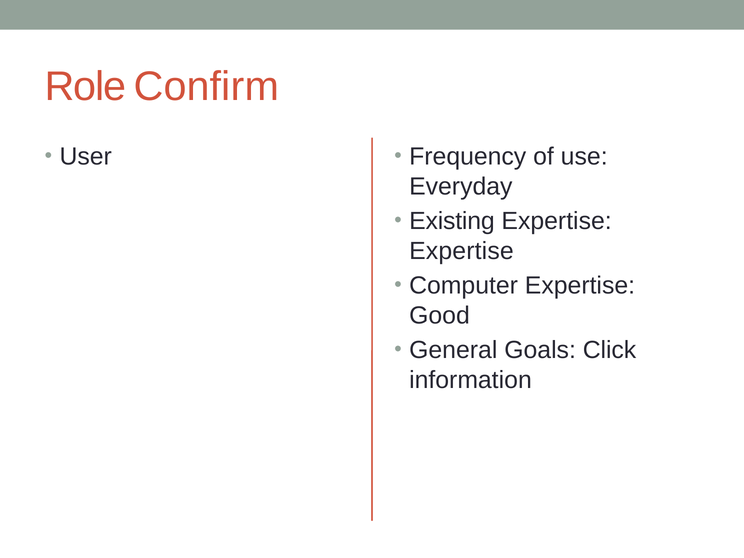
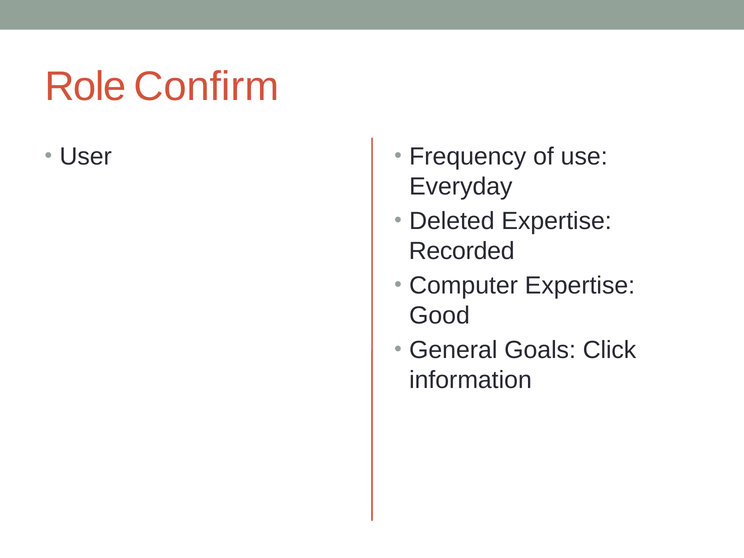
Existing: Existing -> Deleted
Expertise at (461, 251): Expertise -> Recorded
